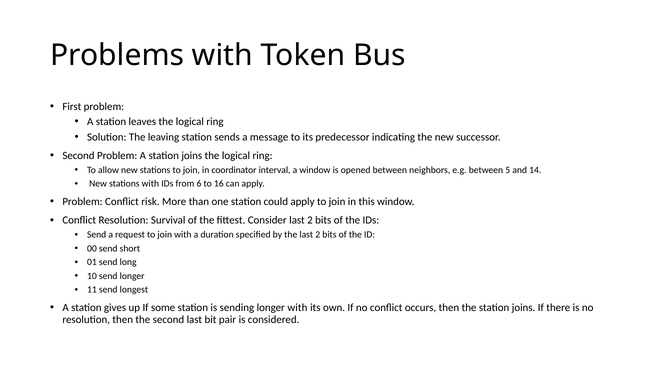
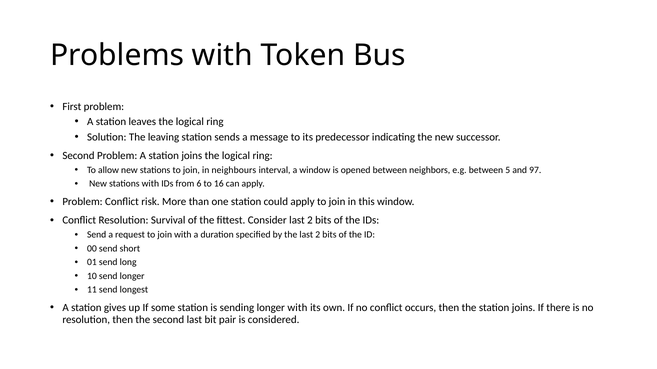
coordinator: coordinator -> neighbours
14: 14 -> 97
